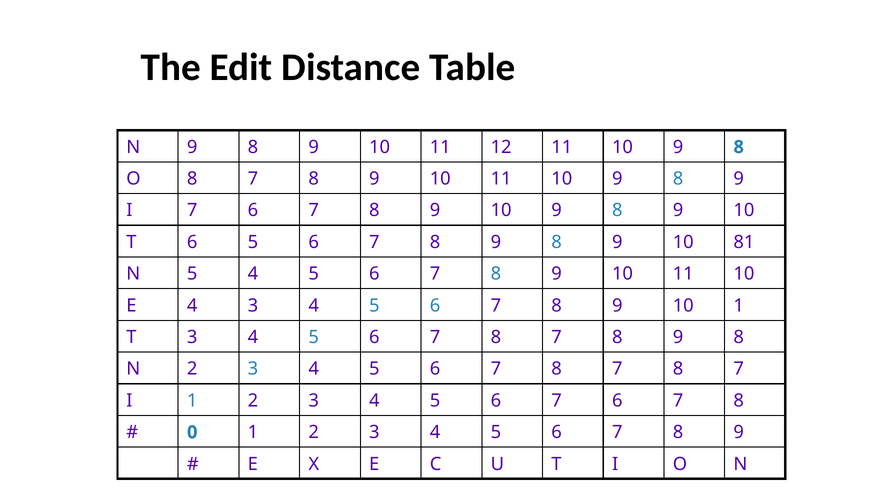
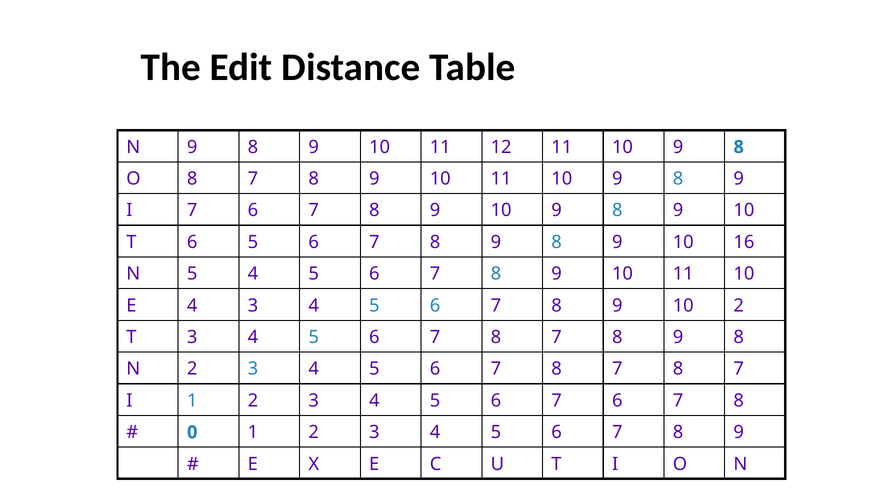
81: 81 -> 16
10 1: 1 -> 2
